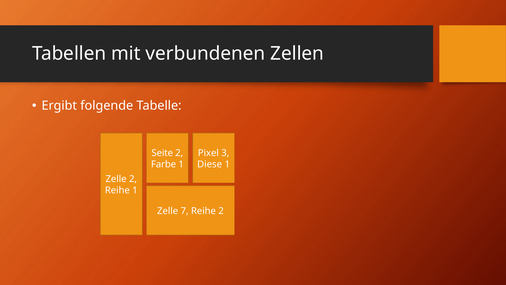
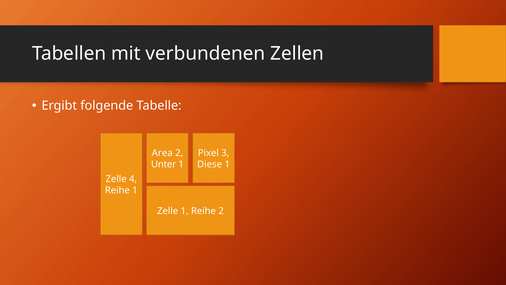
Seite: Seite -> Area
Farbe: Farbe -> Unter
Zelle 2: 2 -> 4
Zelle 7: 7 -> 1
